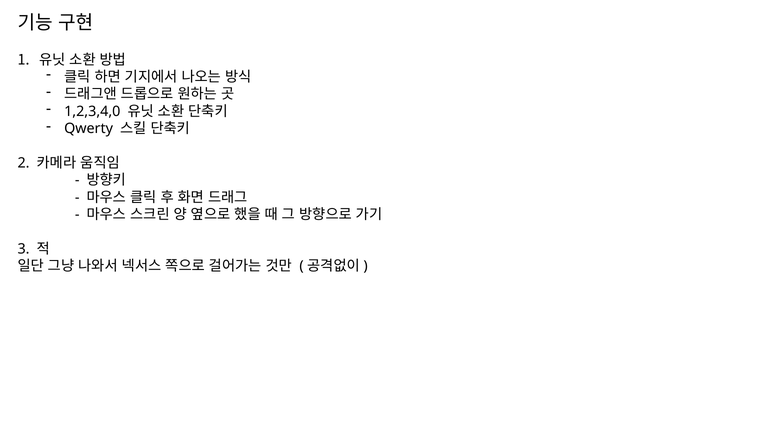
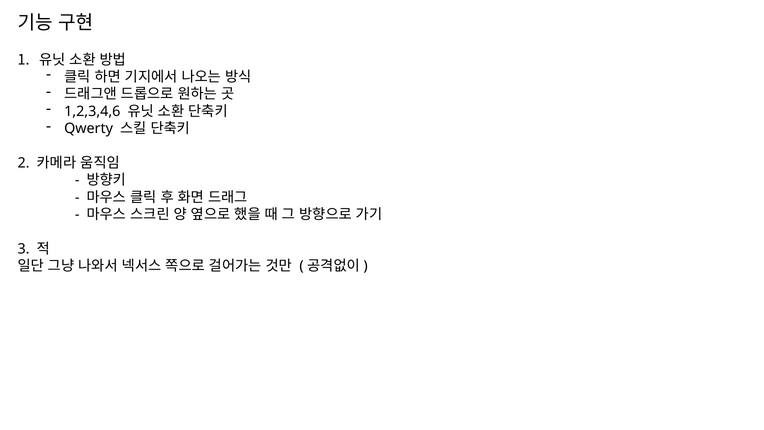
1,2,3,4,0: 1,2,3,4,0 -> 1,2,3,4,6
